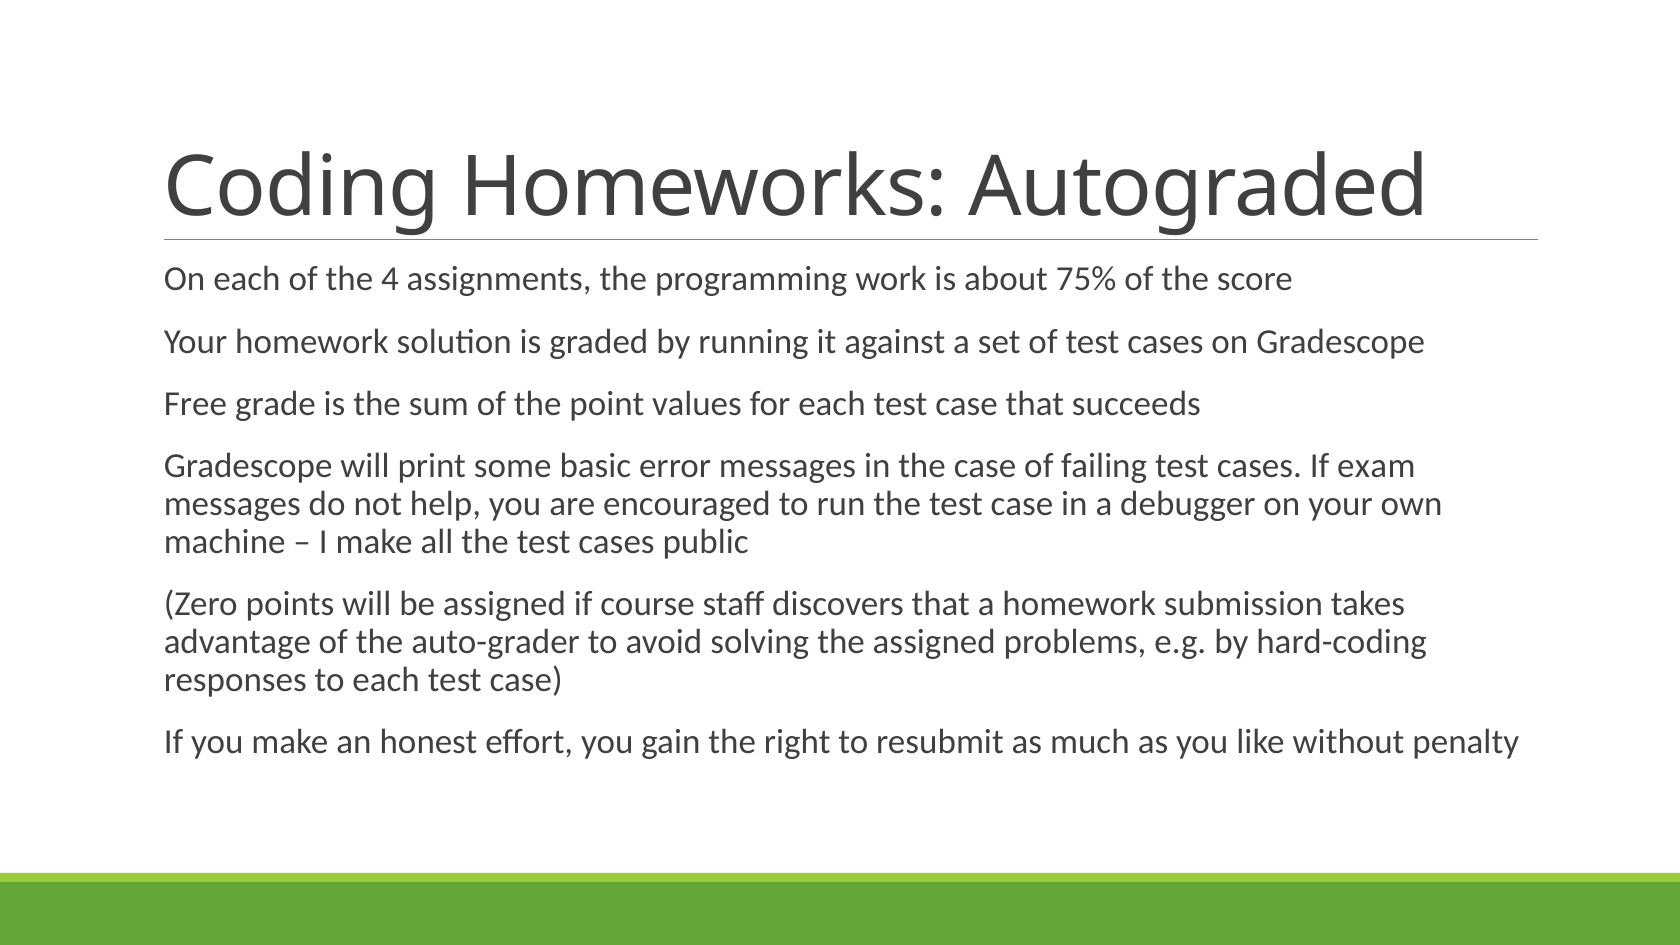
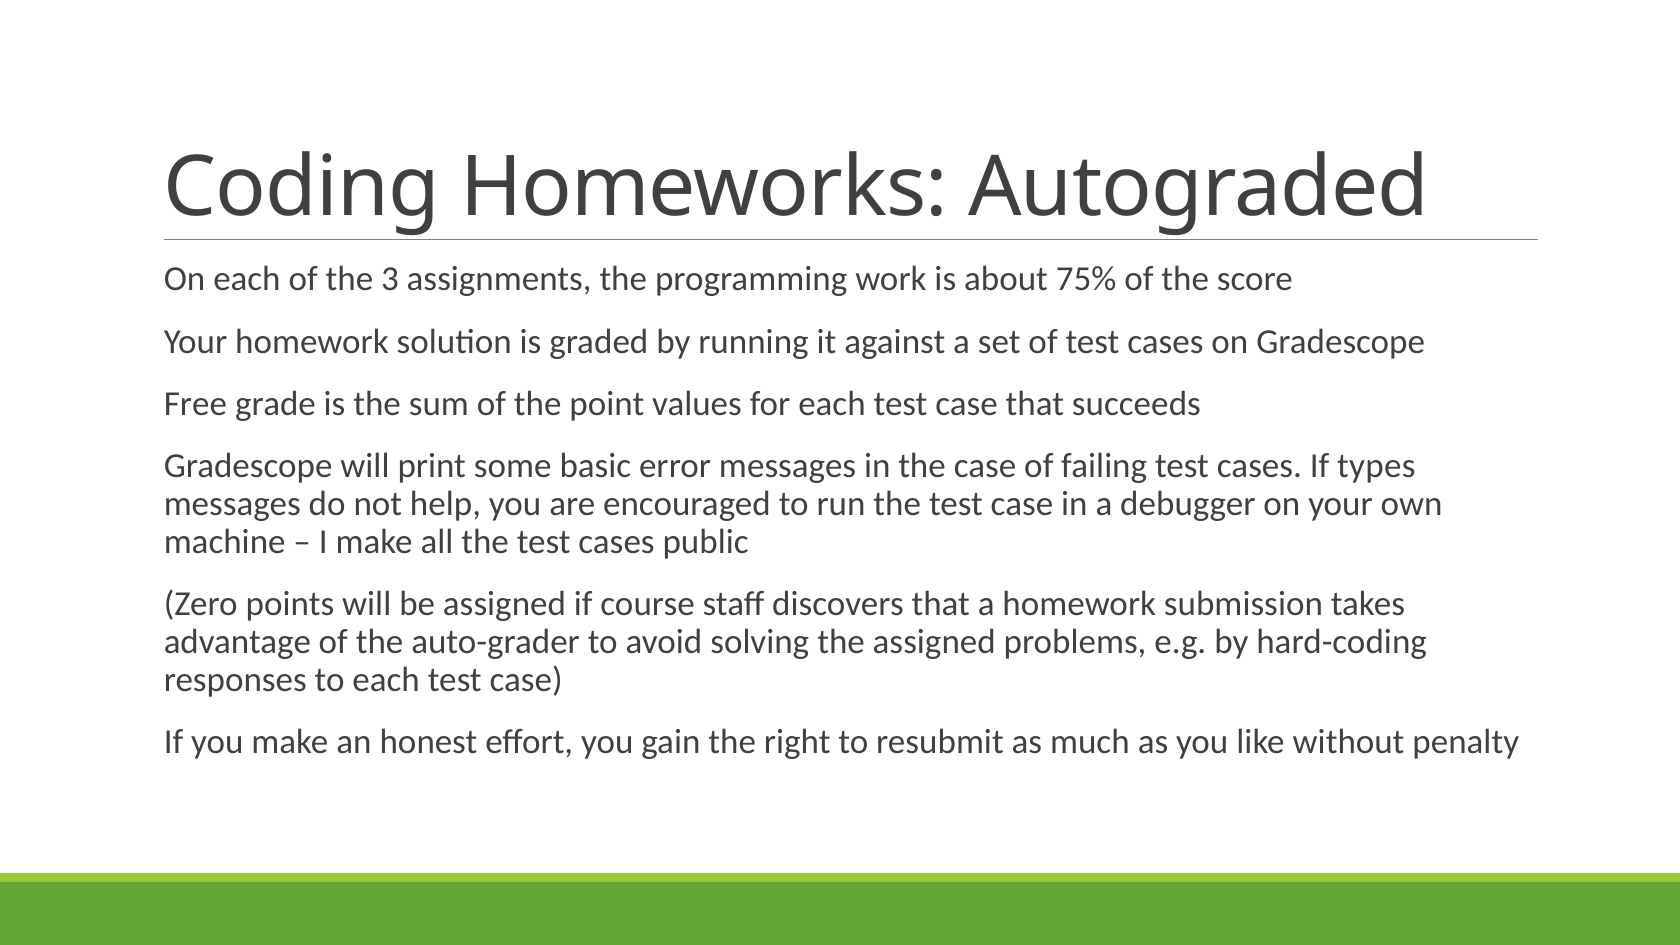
4: 4 -> 3
exam: exam -> types
